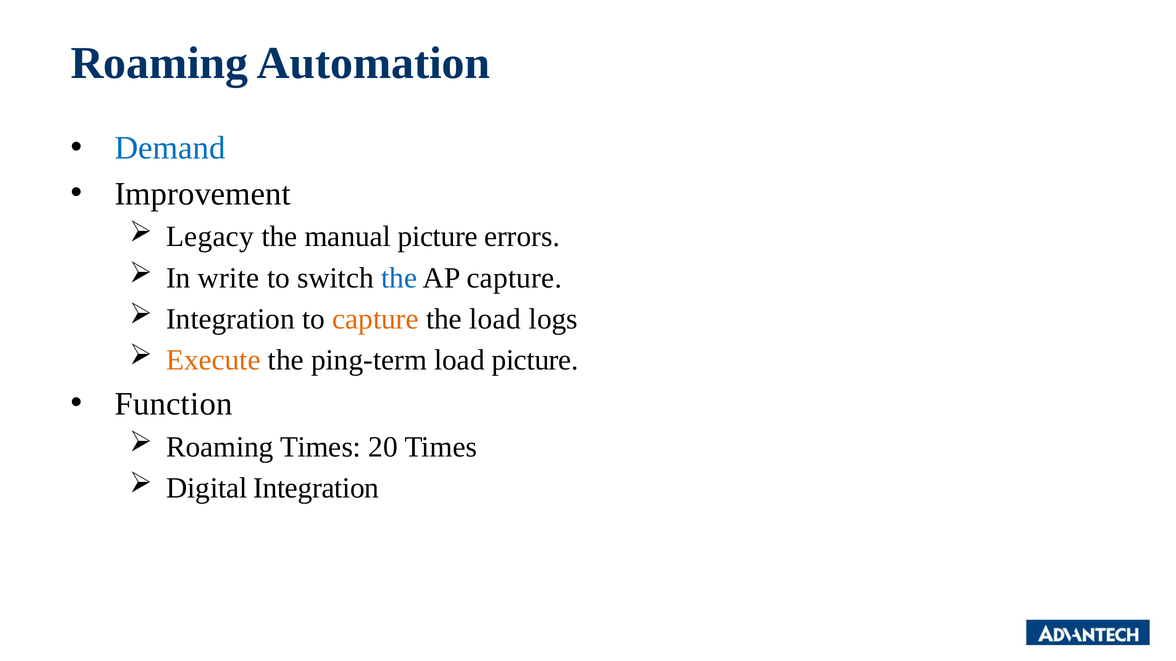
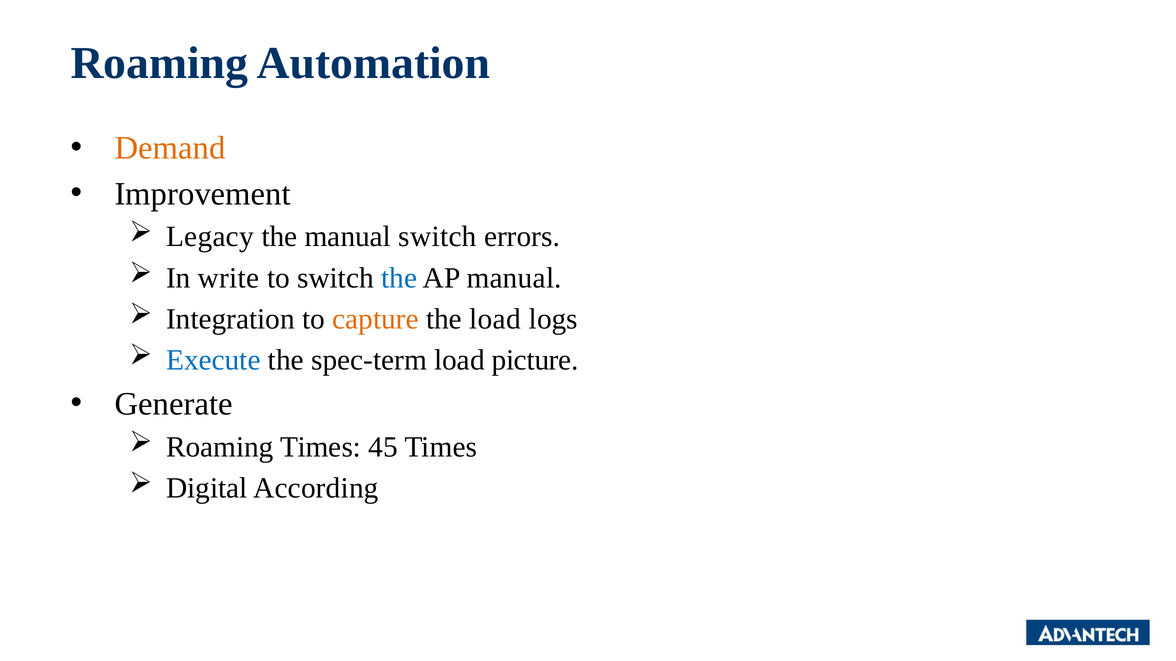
Demand colour: blue -> orange
manual picture: picture -> switch
AP capture: capture -> manual
Execute colour: orange -> blue
ping-term: ping-term -> spec-term
Function: Function -> Generate
20: 20 -> 45
Digital Integration: Integration -> According
